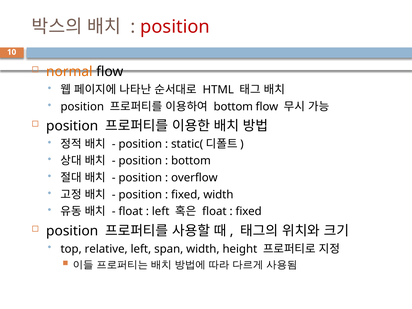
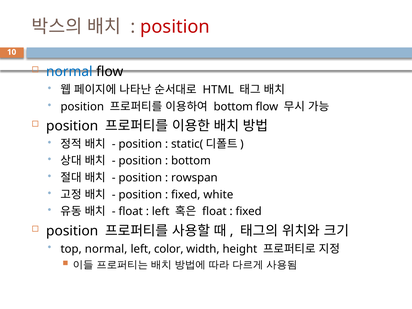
normal at (69, 72) colour: orange -> blue
overflow: overflow -> rowspan
fixed width: width -> white
top relative: relative -> normal
span: span -> color
